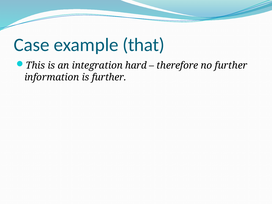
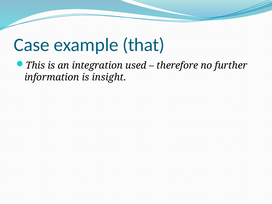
hard: hard -> used
is further: further -> insight
